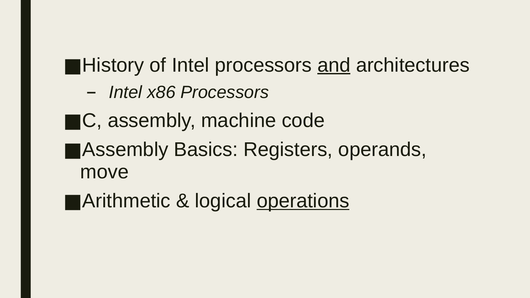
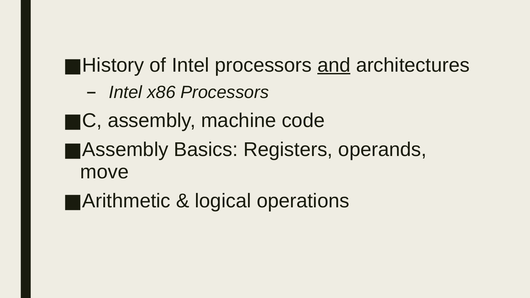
operations underline: present -> none
